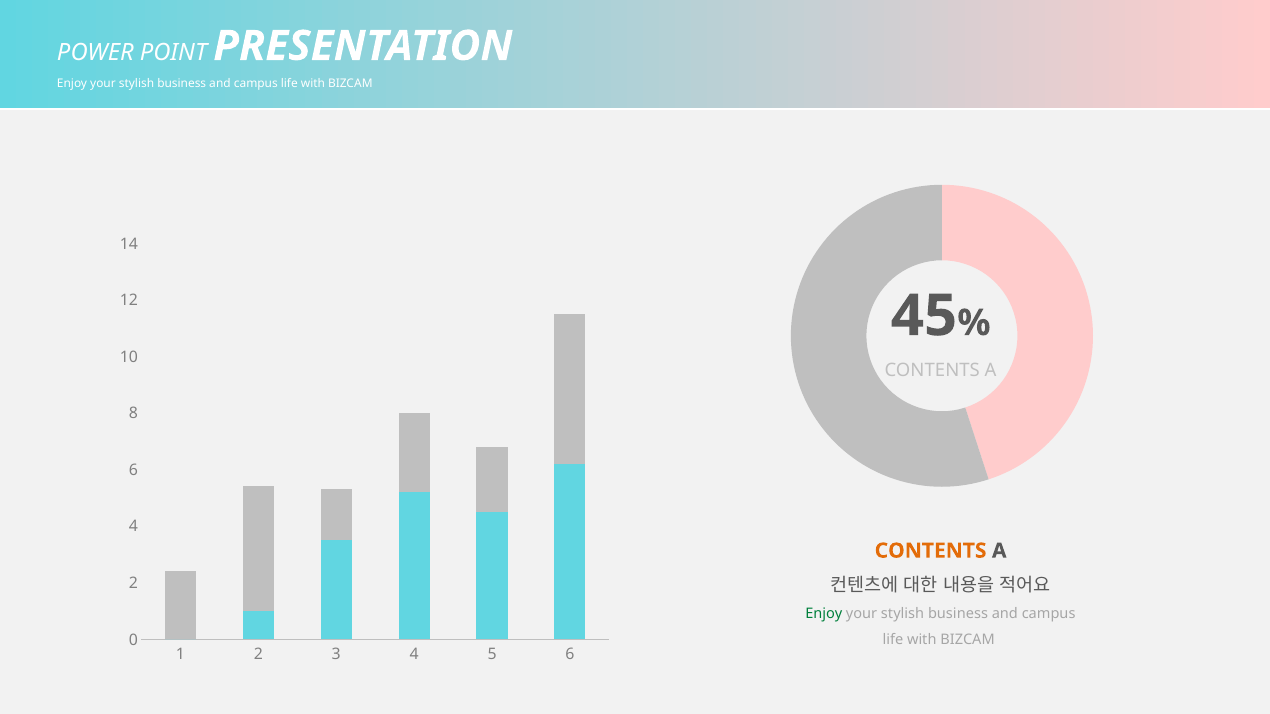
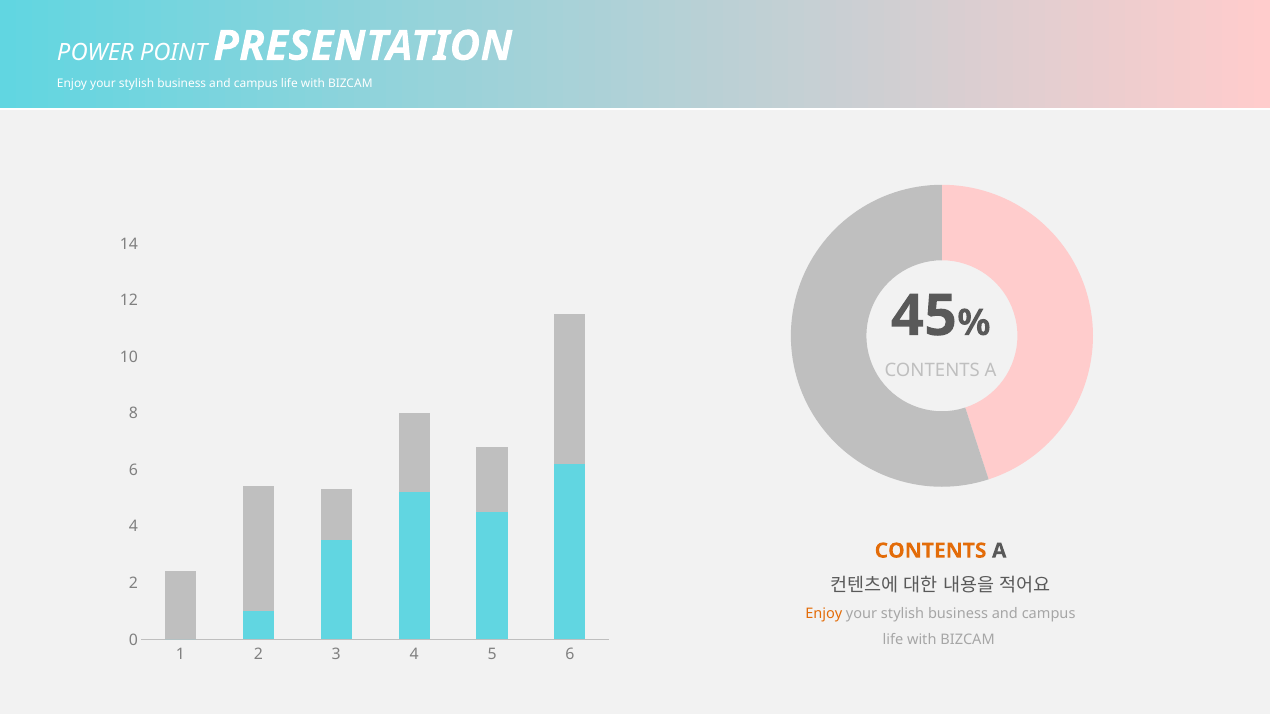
Enjoy at (824, 614) colour: green -> orange
